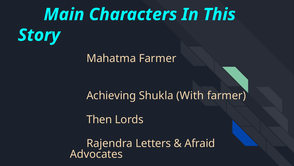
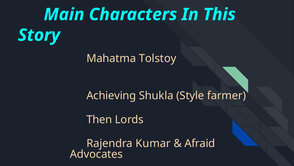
Mahatma Farmer: Farmer -> Tolstoy
With: With -> Style
Letters: Letters -> Kumar
